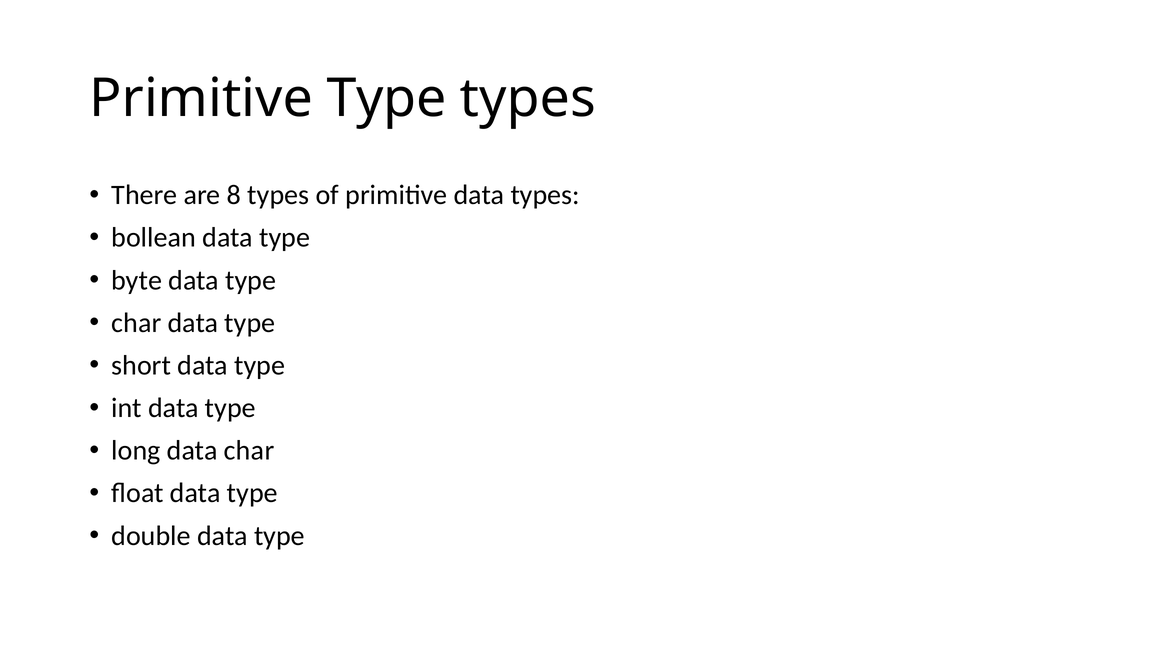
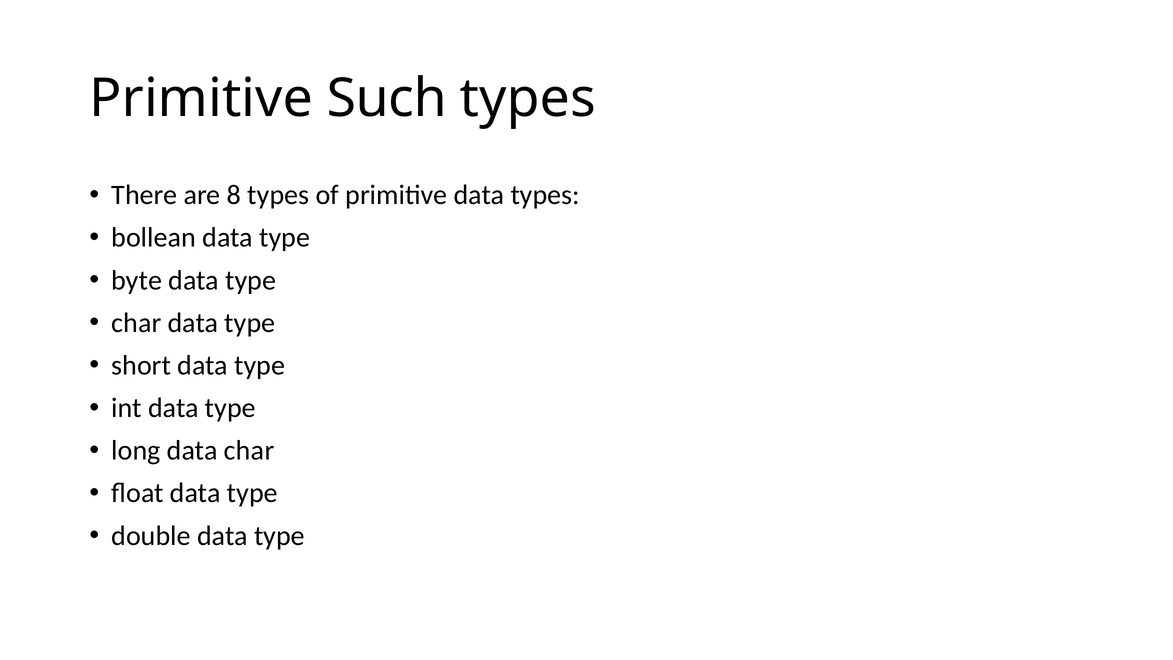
Primitive Type: Type -> Such
